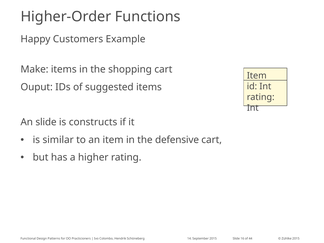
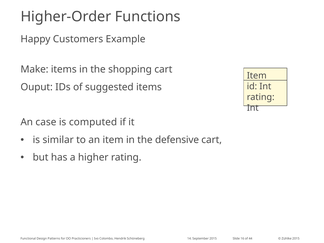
An slide: slide -> case
constructs: constructs -> computed
